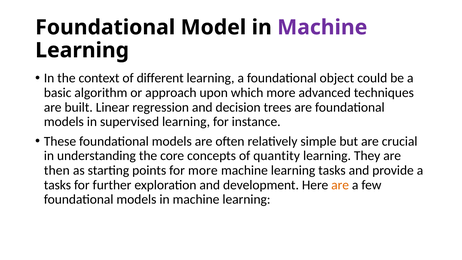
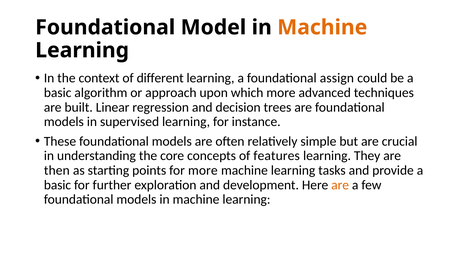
Machine at (322, 27) colour: purple -> orange
object: object -> assign
quantity: quantity -> features
tasks at (57, 185): tasks -> basic
